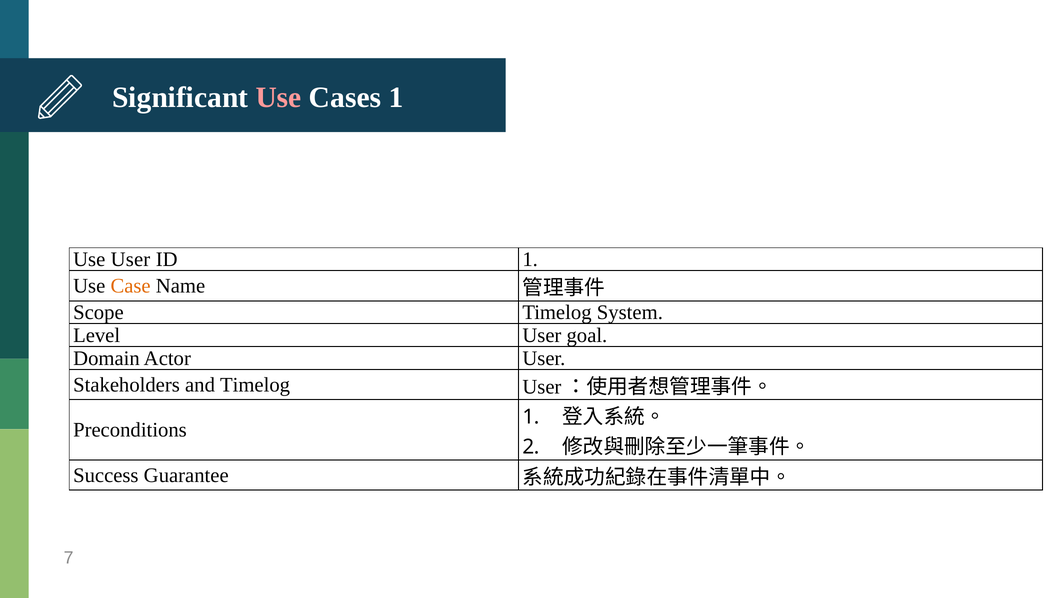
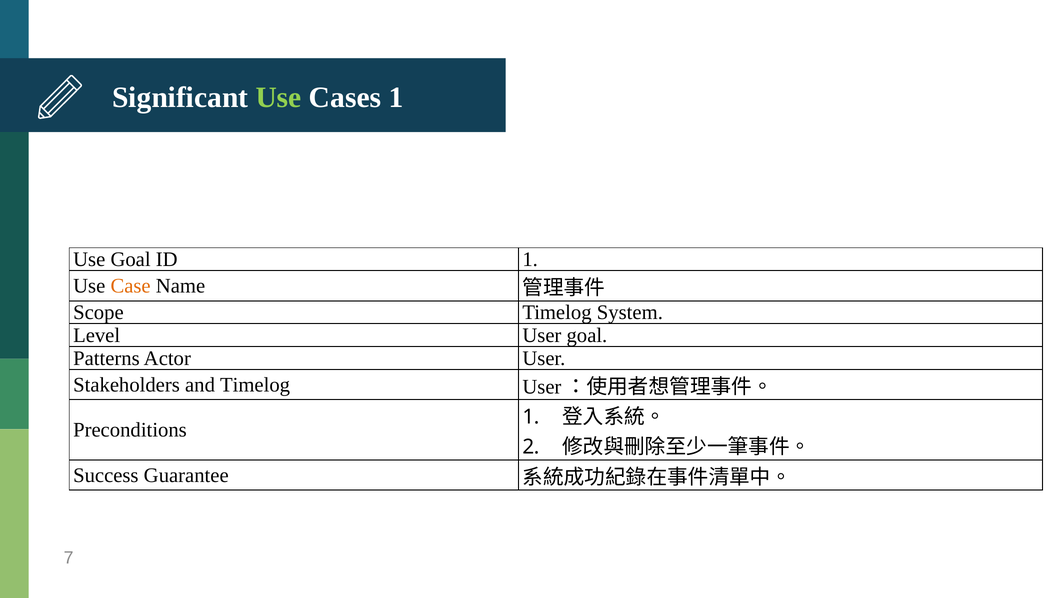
Use at (279, 98) colour: pink -> light green
Use User: User -> Goal
Domain: Domain -> Patterns
